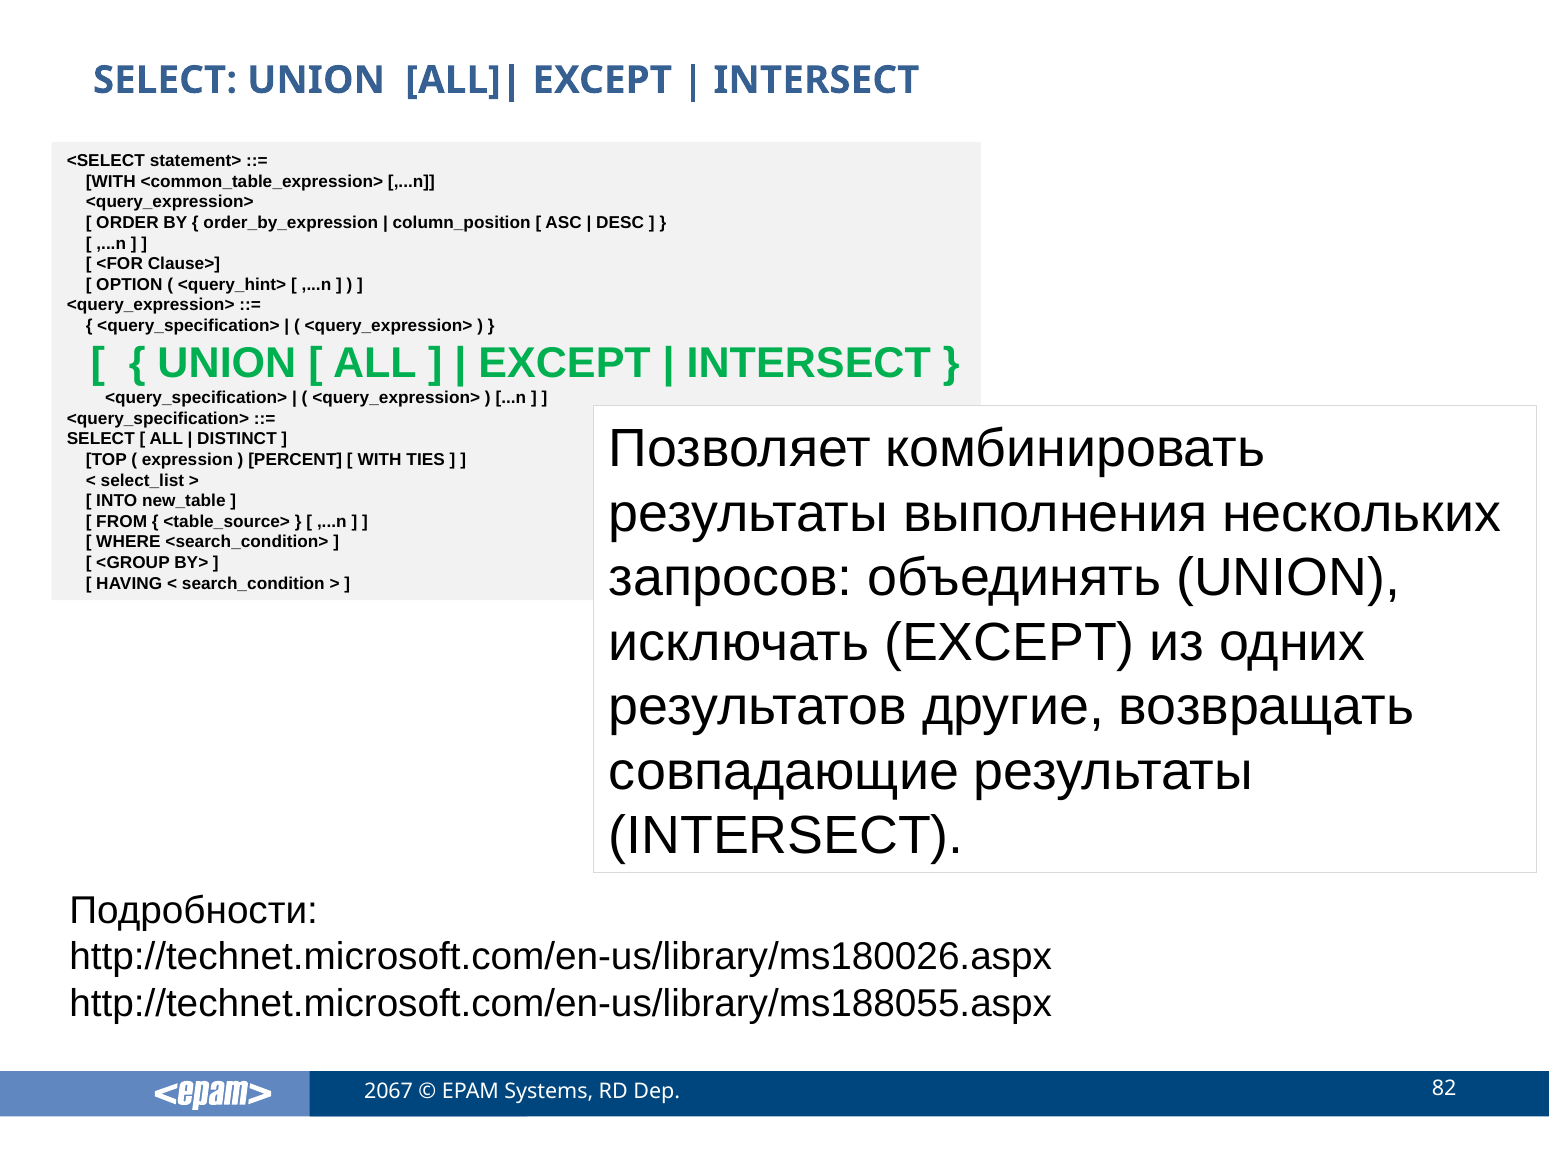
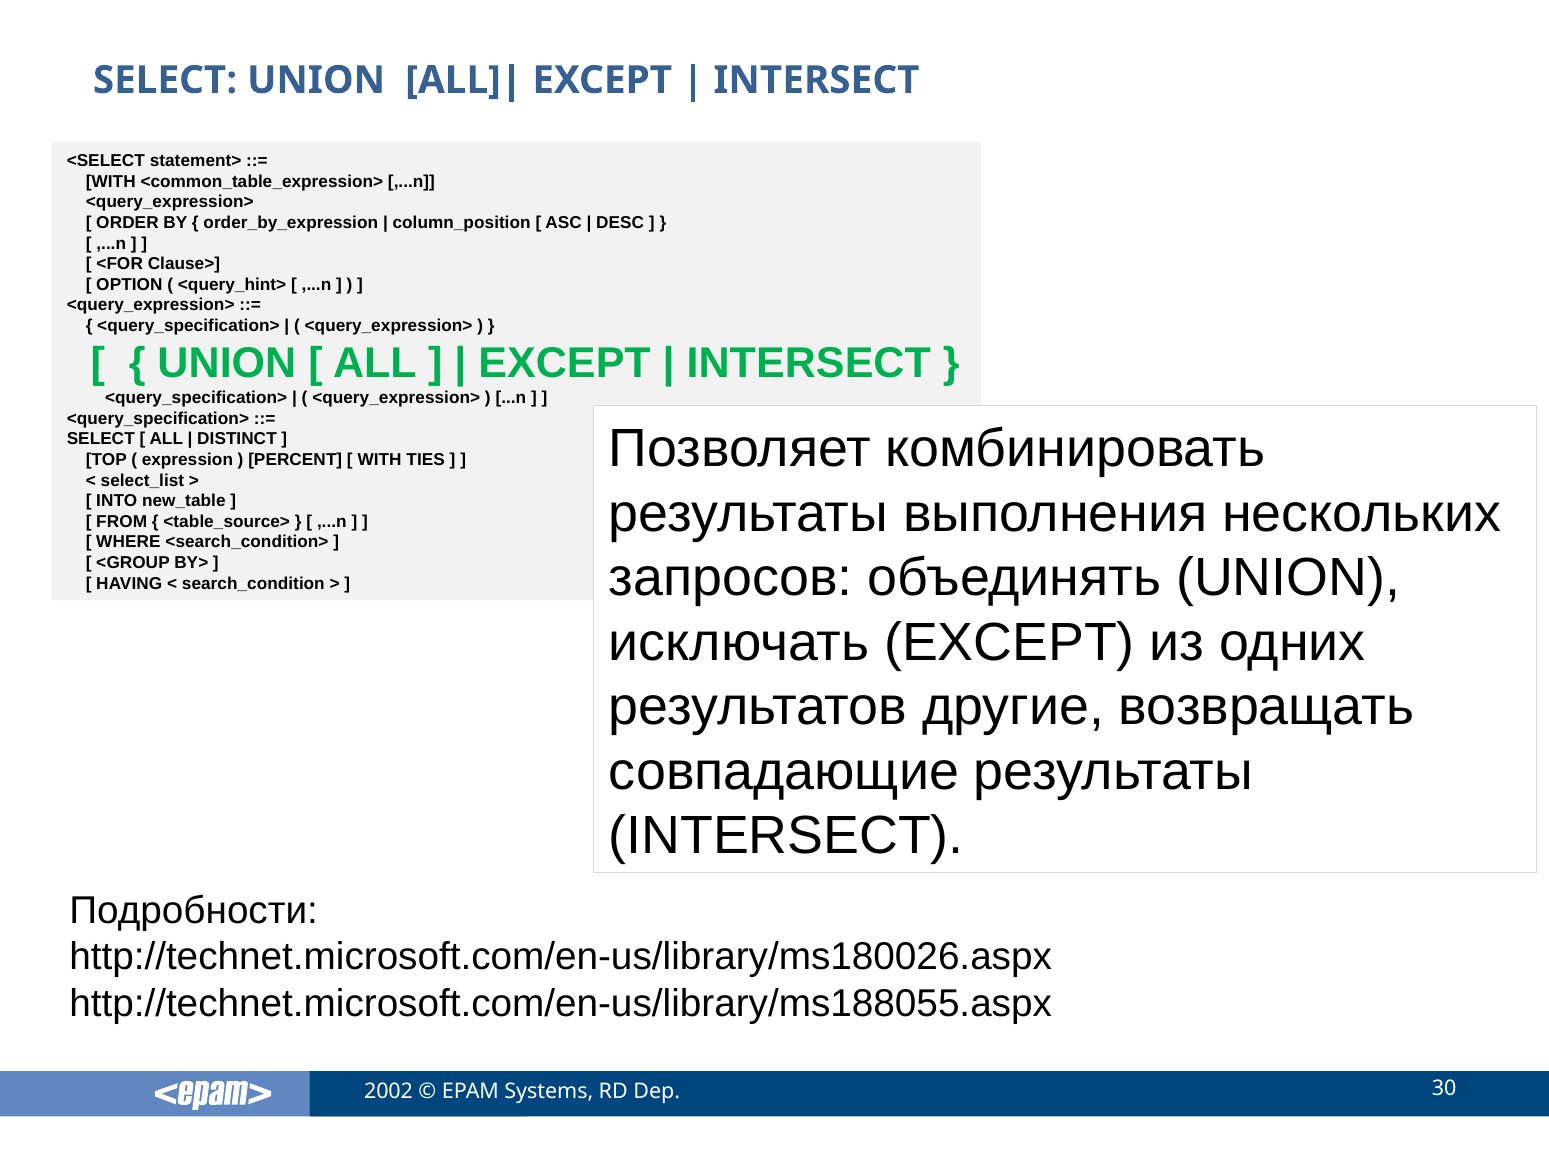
2067: 2067 -> 2002
82: 82 -> 30
